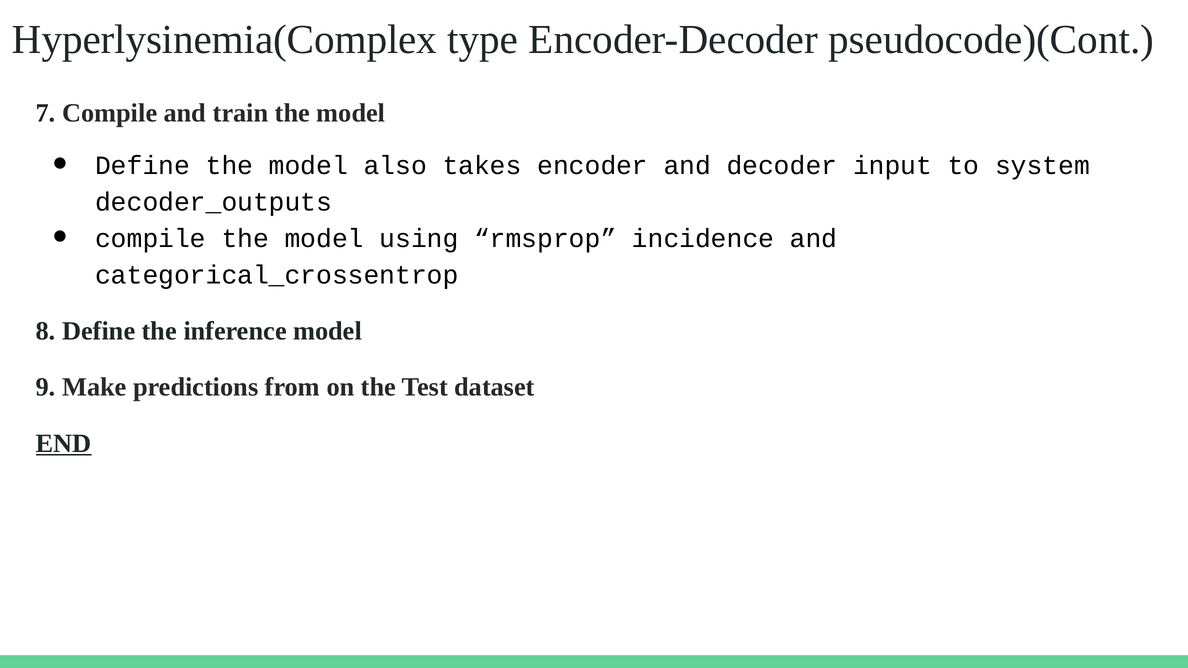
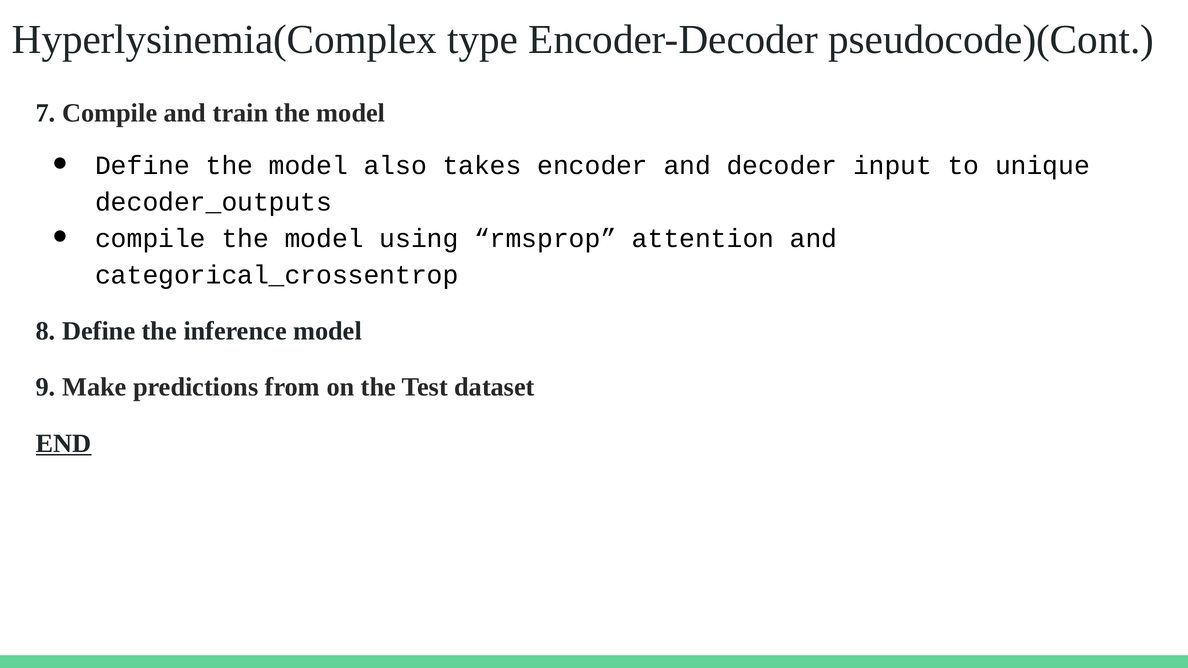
system: system -> unique
incidence: incidence -> attention
